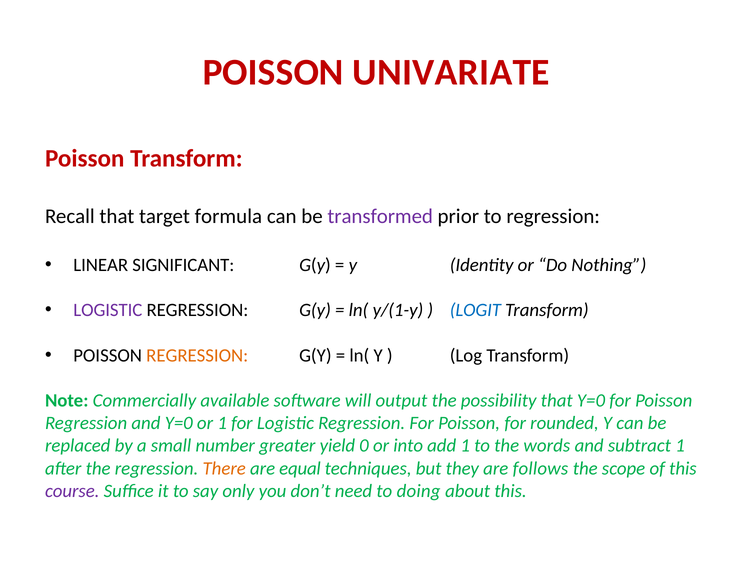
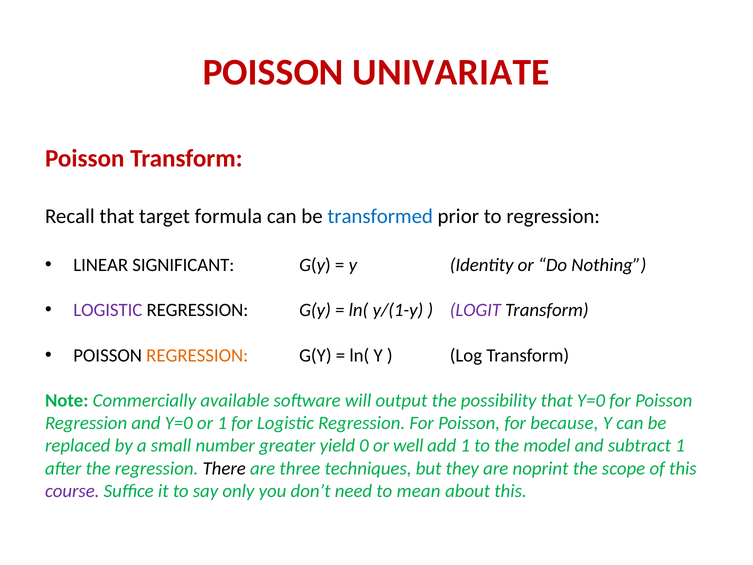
transformed colour: purple -> blue
LOGIT colour: blue -> purple
rounded: rounded -> because
into: into -> well
words: words -> model
There colour: orange -> black
equal: equal -> three
follows: follows -> noprint
doing: doing -> mean
